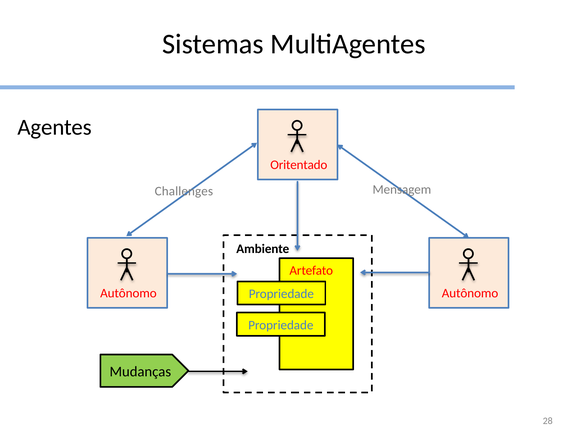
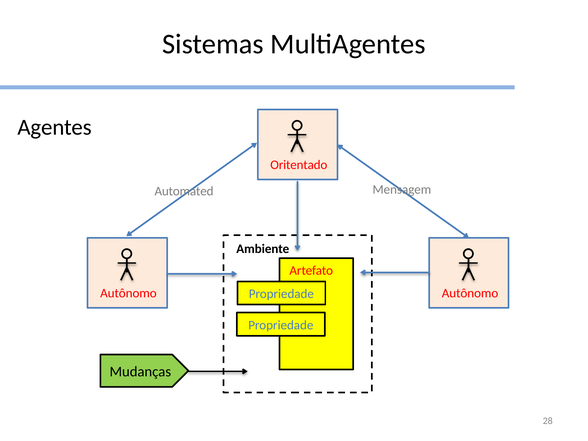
Challenges: Challenges -> Automated
